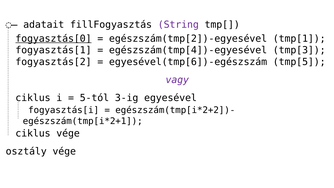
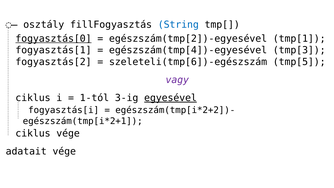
adatait: adatait -> osztály
String colour: purple -> blue
egyesével(tmp[6])-egészszám: egyesével(tmp[6])-egészszám -> szeleteli(tmp[6])-egészszám
5-tól: 5-tól -> 1-tól
egyesével underline: none -> present
osztály: osztály -> adatait
